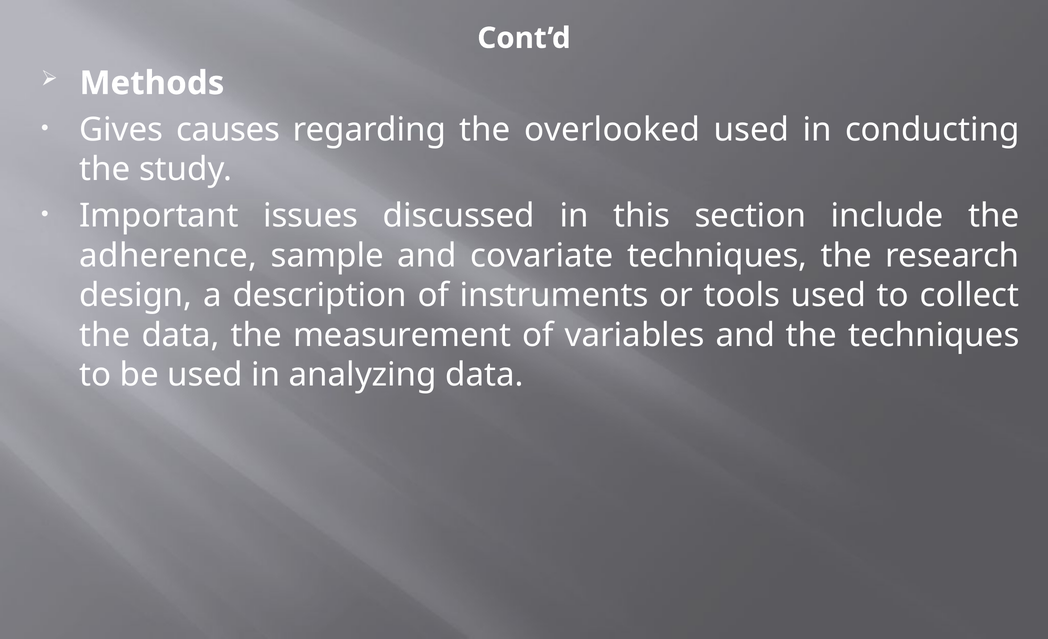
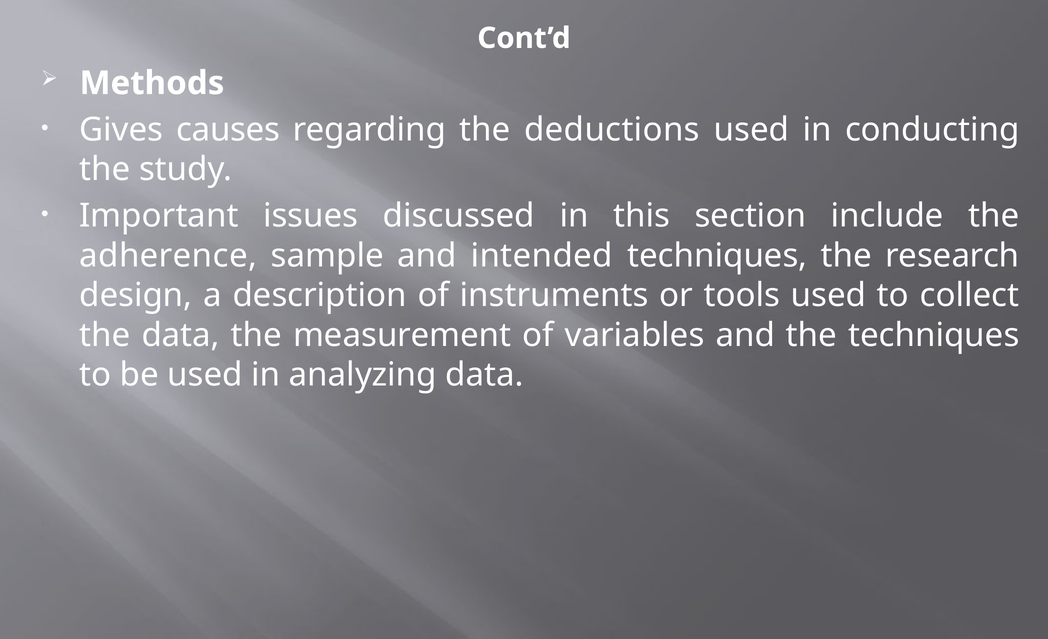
overlooked: overlooked -> deductions
covariate: covariate -> intended
